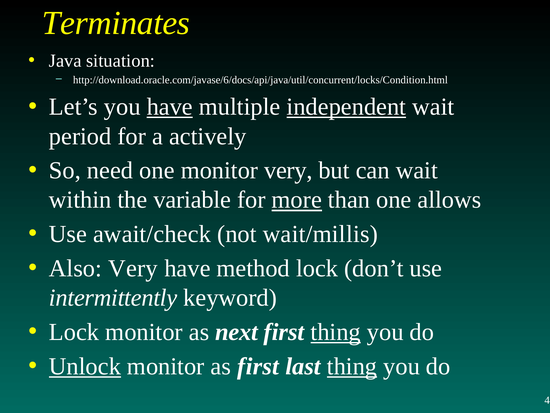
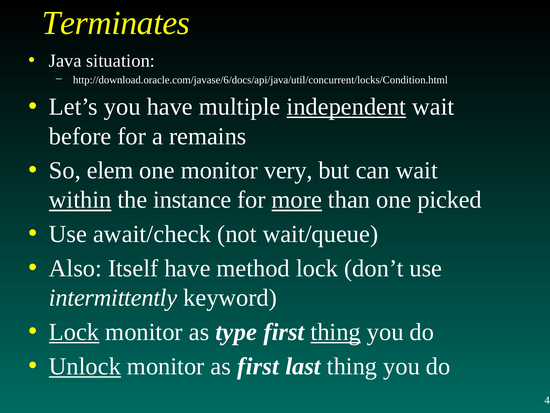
have at (170, 107) underline: present -> none
period: period -> before
actively: actively -> remains
need: need -> elem
within underline: none -> present
variable: variable -> instance
allows: allows -> picked
wait/millis: wait/millis -> wait/queue
Also Very: Very -> Itself
Lock at (74, 332) underline: none -> present
next: next -> type
thing at (352, 366) underline: present -> none
